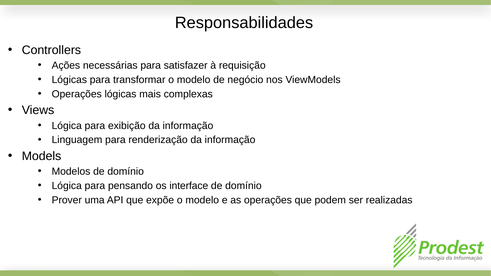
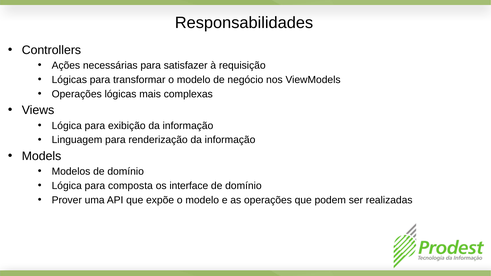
pensando: pensando -> composta
